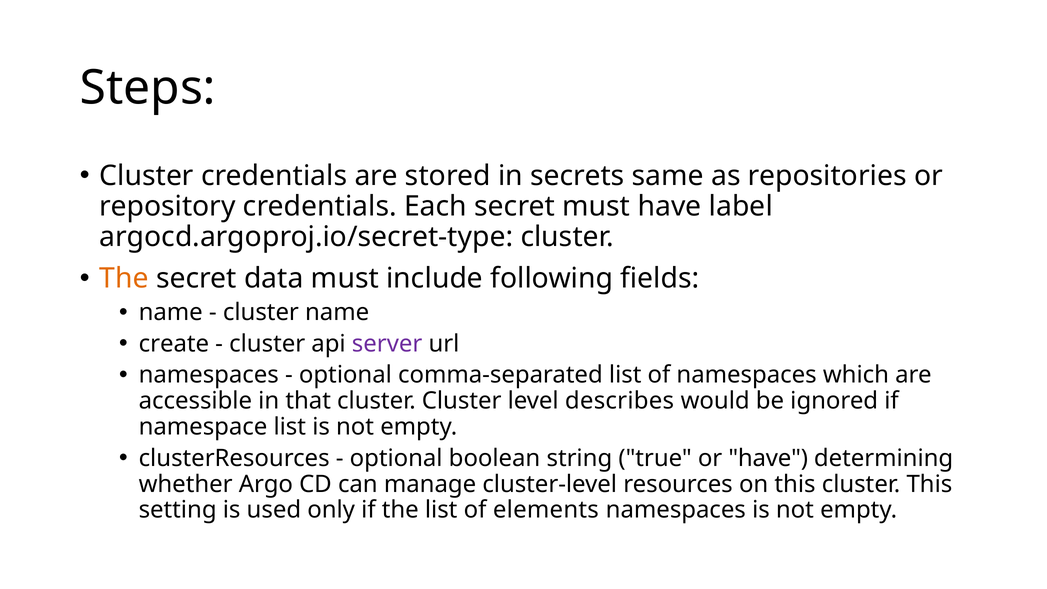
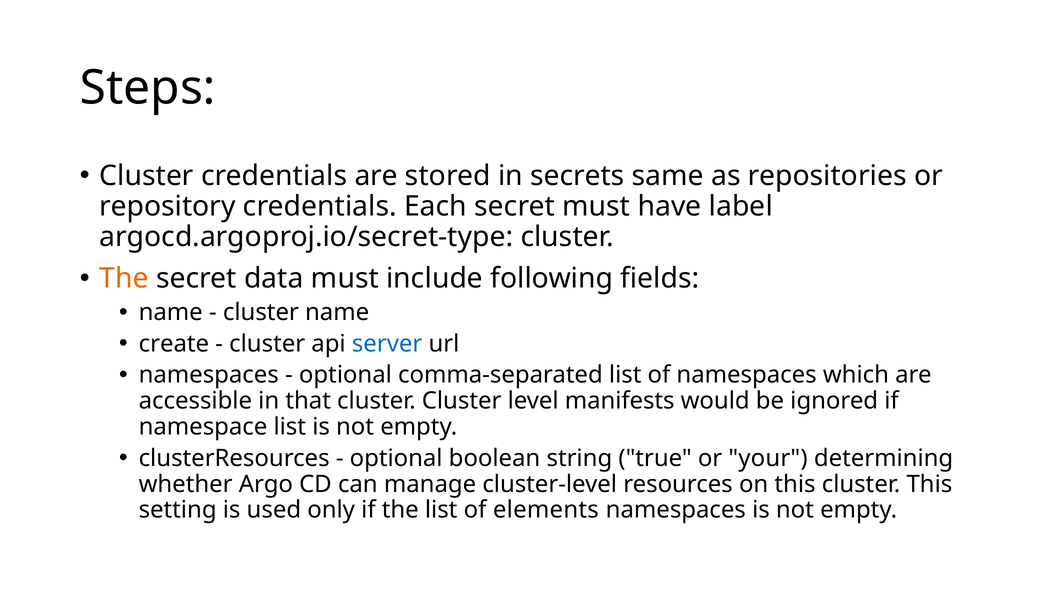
server colour: purple -> blue
describes: describes -> manifests
or have: have -> your
